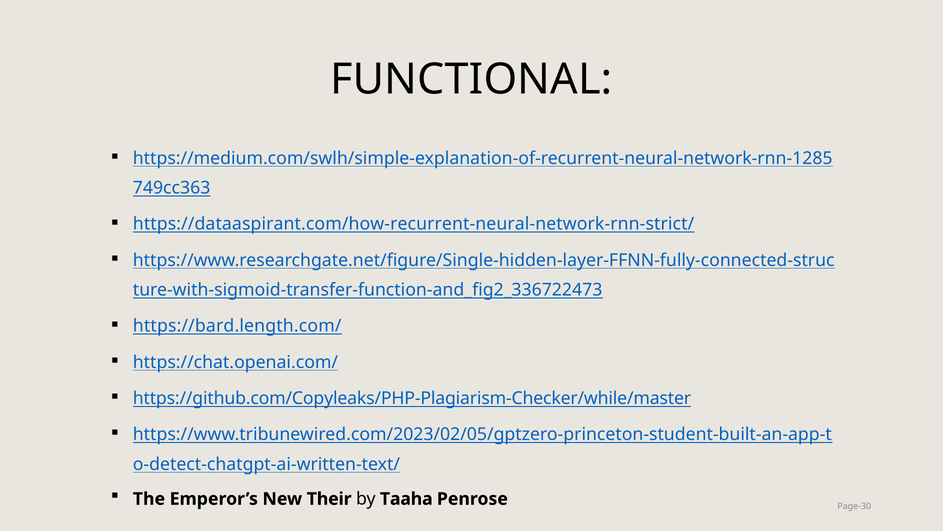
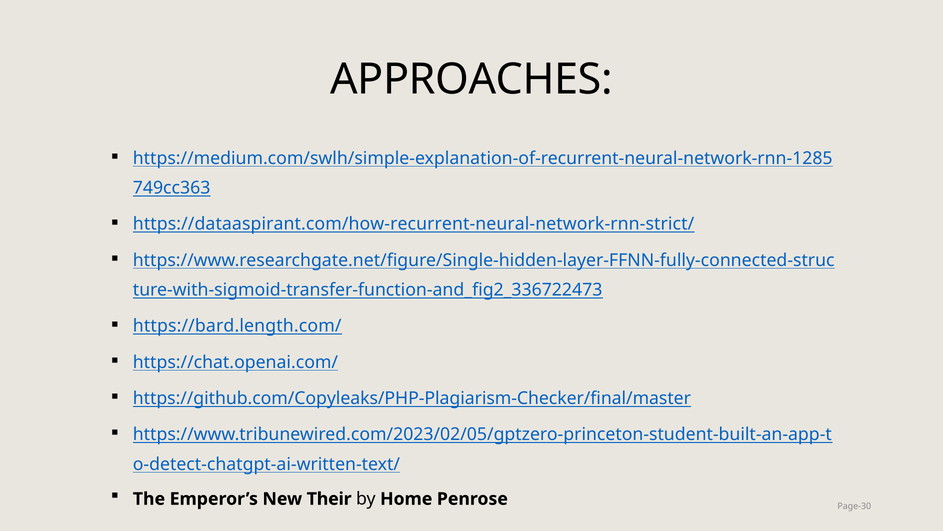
FUNCTIONAL: FUNCTIONAL -> APPROACHES
https://github.com/Copyleaks/PHP-Plagiarism-Checker/while/master: https://github.com/Copyleaks/PHP-Plagiarism-Checker/while/master -> https://github.com/Copyleaks/PHP-Plagiarism-Checker/final/master
Taaha: Taaha -> Home
